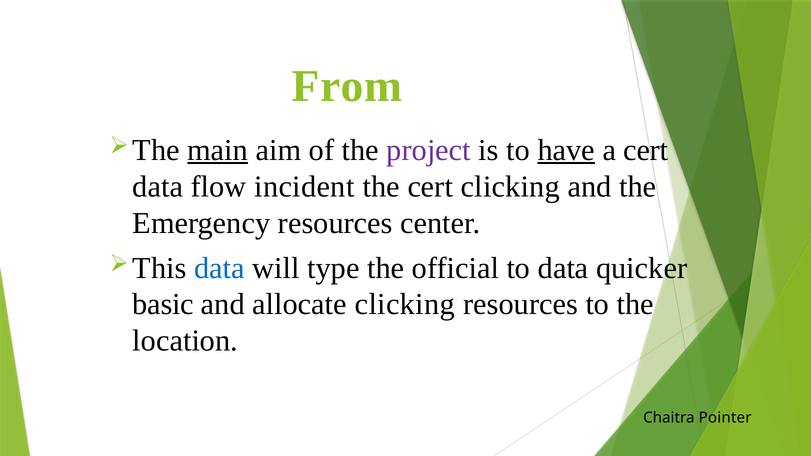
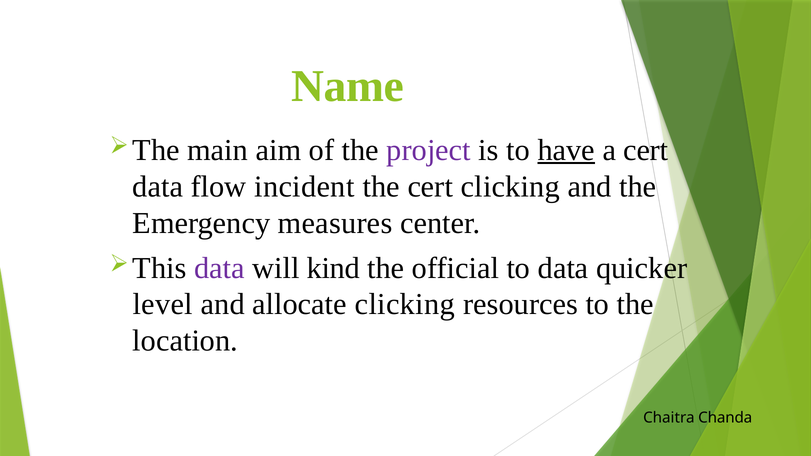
From: From -> Name
main underline: present -> none
Emergency resources: resources -> measures
data at (219, 268) colour: blue -> purple
type: type -> kind
basic: basic -> level
Pointer: Pointer -> Chanda
